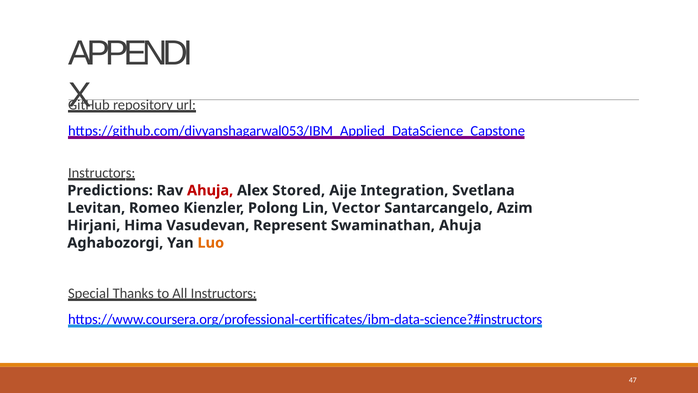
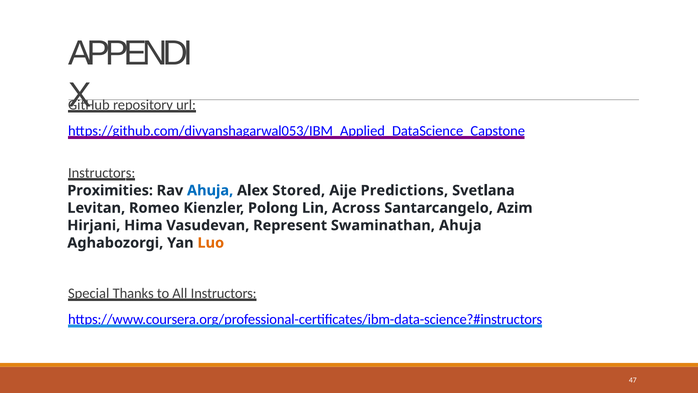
Predictions: Predictions -> Proximities
Ahuja at (210, 190) colour: red -> blue
Integration: Integration -> Predictions
Vector: Vector -> Across
